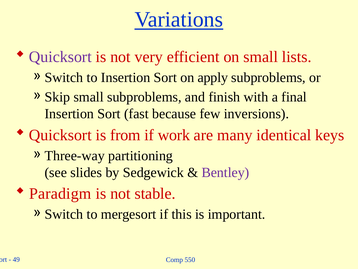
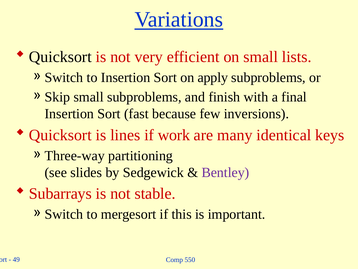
Quicksort at (60, 57) colour: purple -> black
from: from -> lines
Paradigm: Paradigm -> Subarrays
